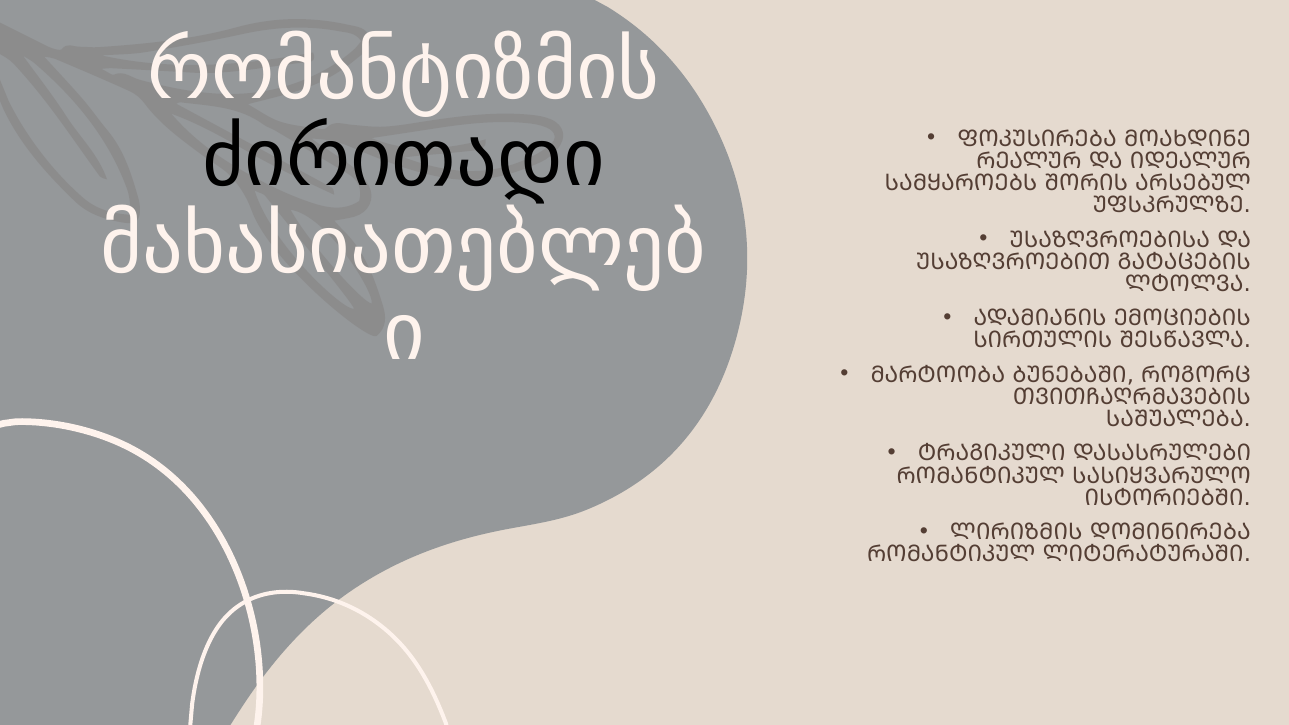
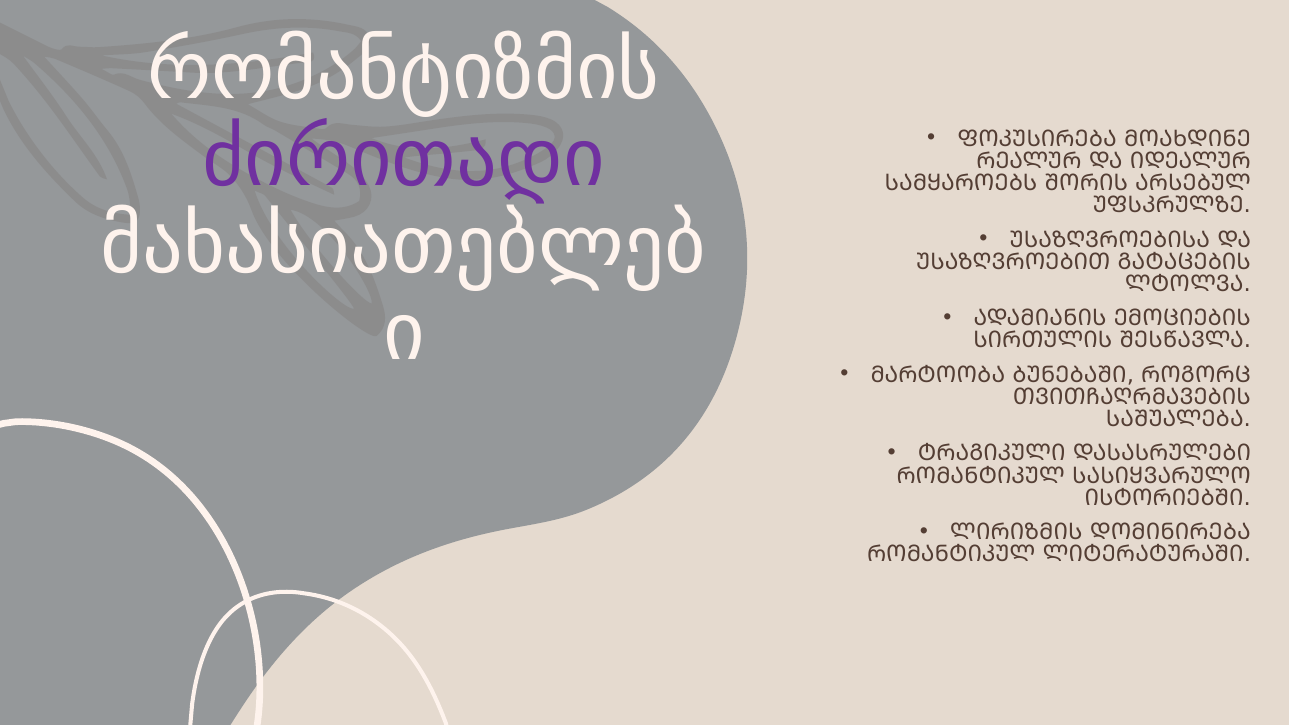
ძირითადი colour: black -> purple
